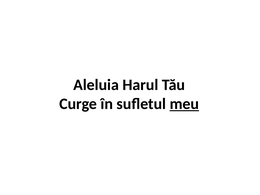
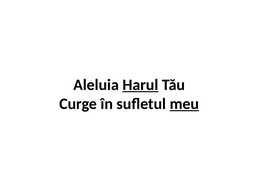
Harul underline: none -> present
